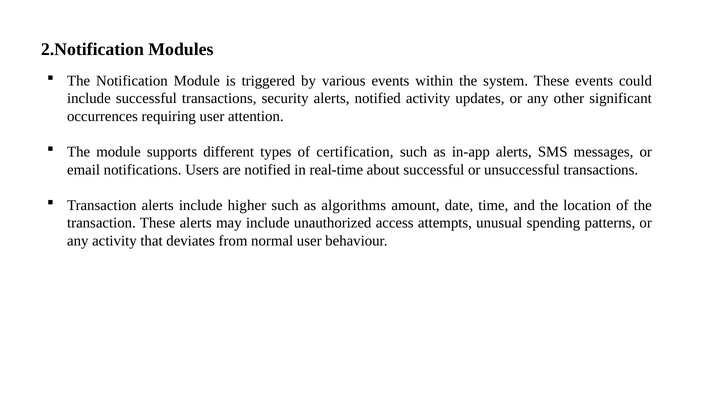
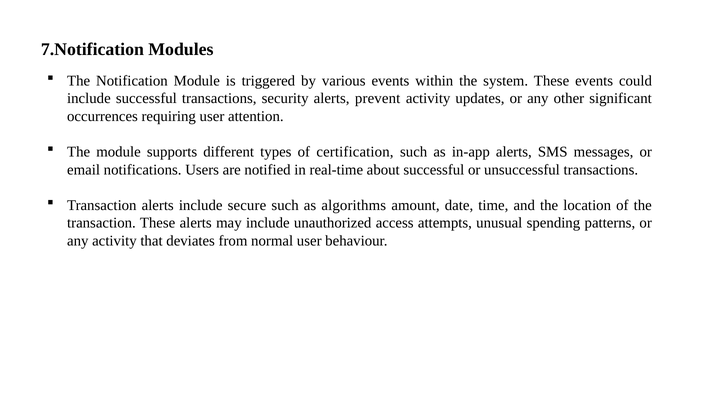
2.Notification: 2.Notification -> 7.Notification
alerts notified: notified -> prevent
higher: higher -> secure
